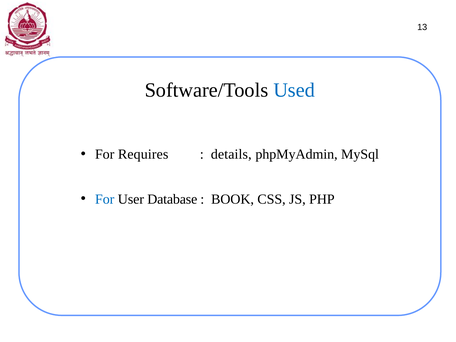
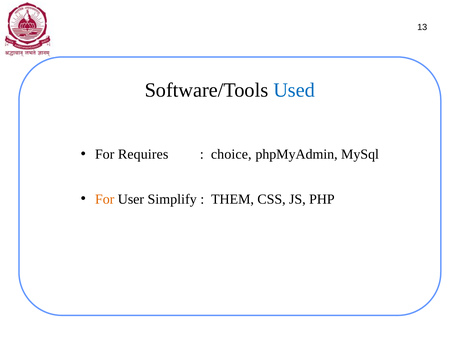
details: details -> choice
For at (105, 199) colour: blue -> orange
Database: Database -> Simplify
BOOK: BOOK -> THEM
